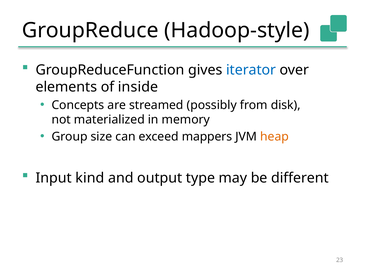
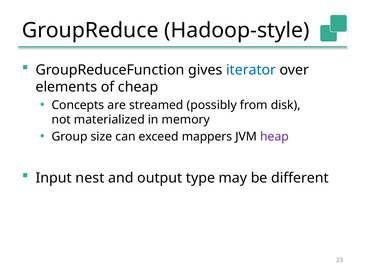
inside: inside -> cheap
heap colour: orange -> purple
kind: kind -> nest
